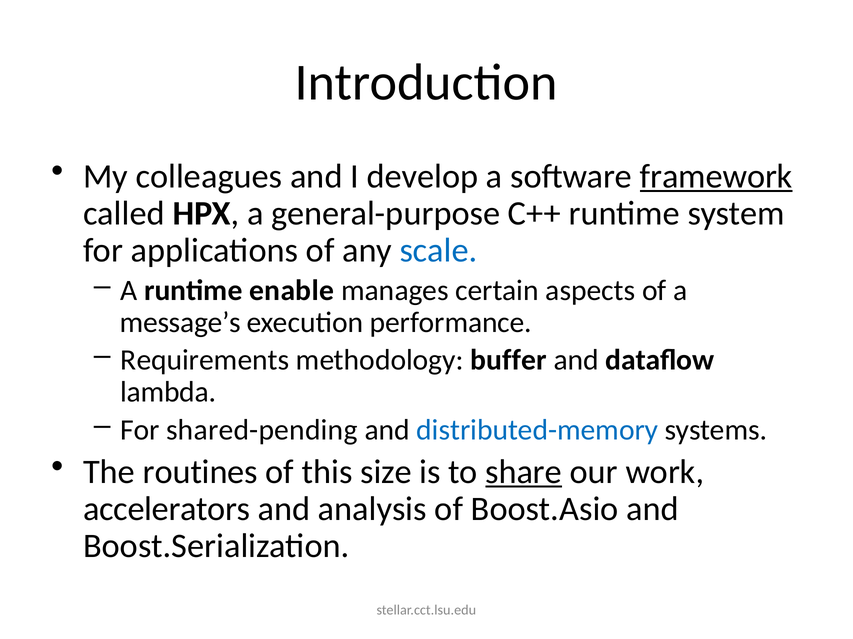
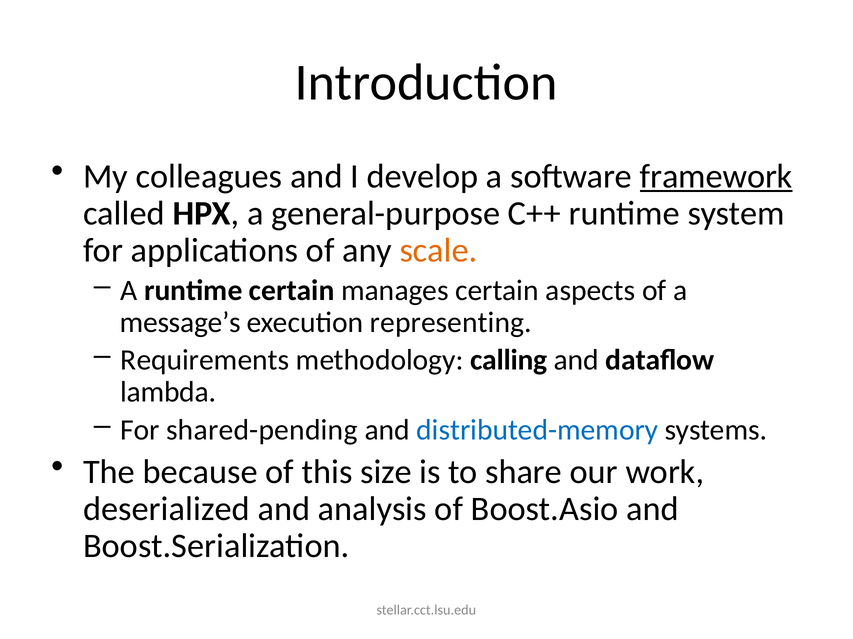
scale colour: blue -> orange
runtime enable: enable -> certain
performance: performance -> representing
buffer: buffer -> calling
routines: routines -> because
share underline: present -> none
accelerators: accelerators -> deserialized
